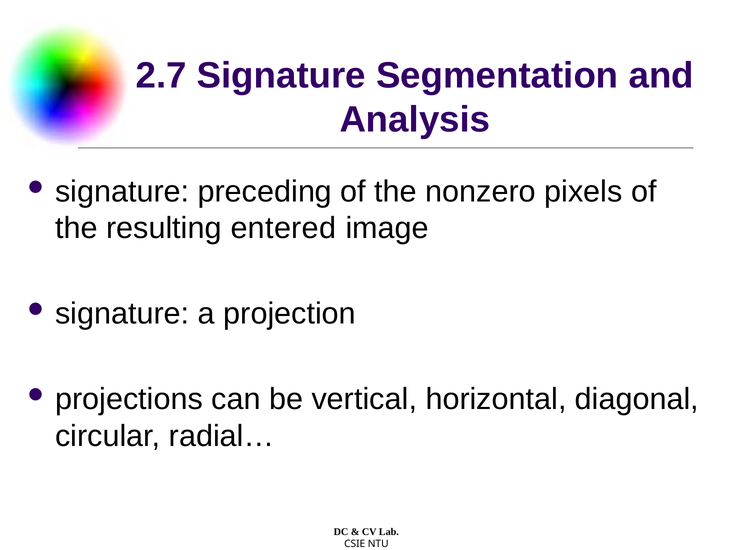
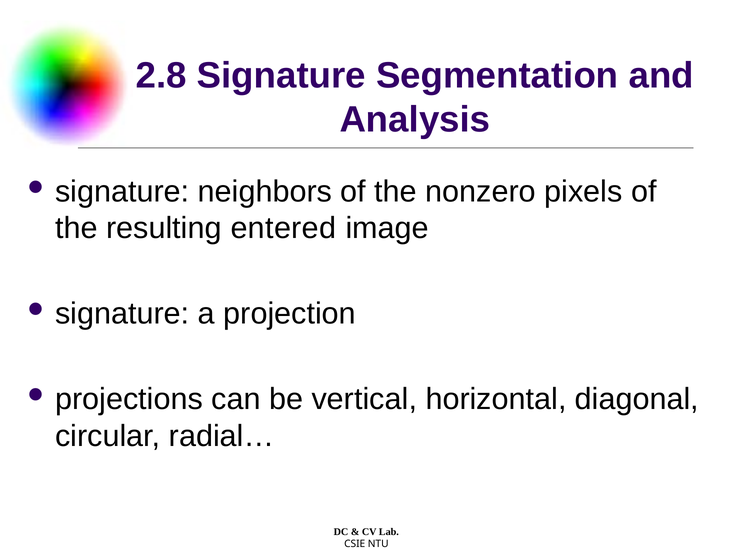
2.7: 2.7 -> 2.8
preceding: preceding -> neighbors
